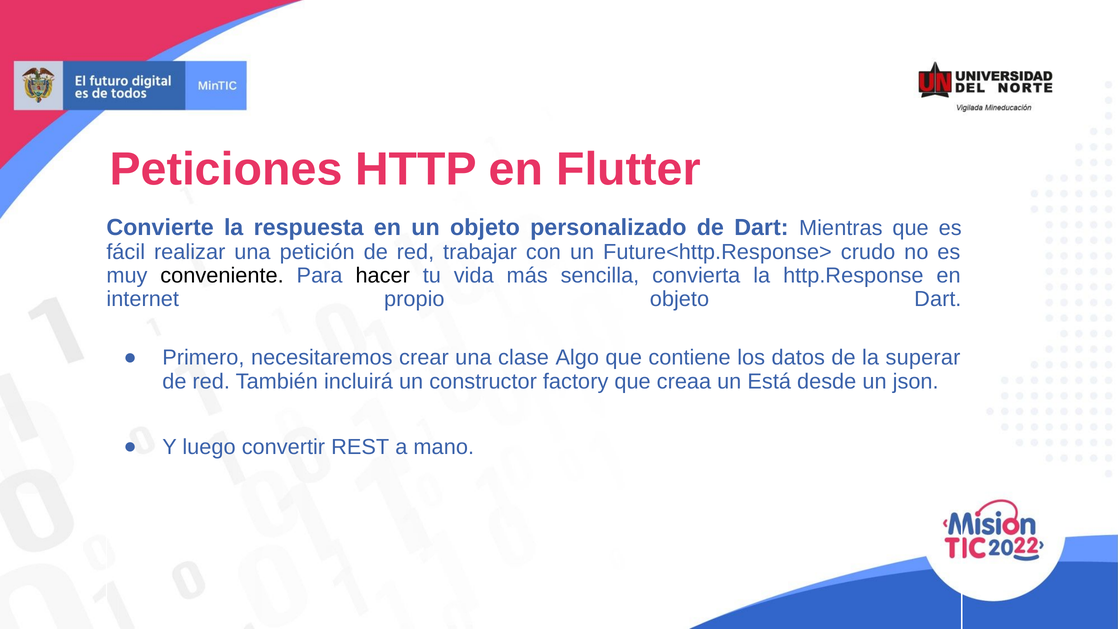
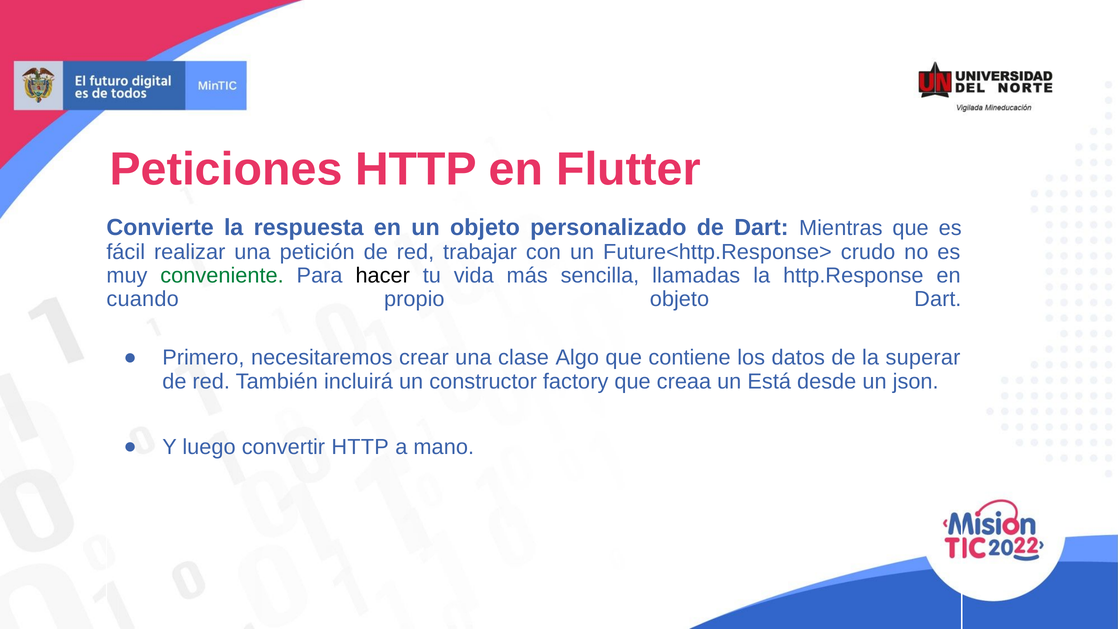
conveniente colour: black -> green
convierta: convierta -> llamadas
internet: internet -> cuando
convertir REST: REST -> HTTP
